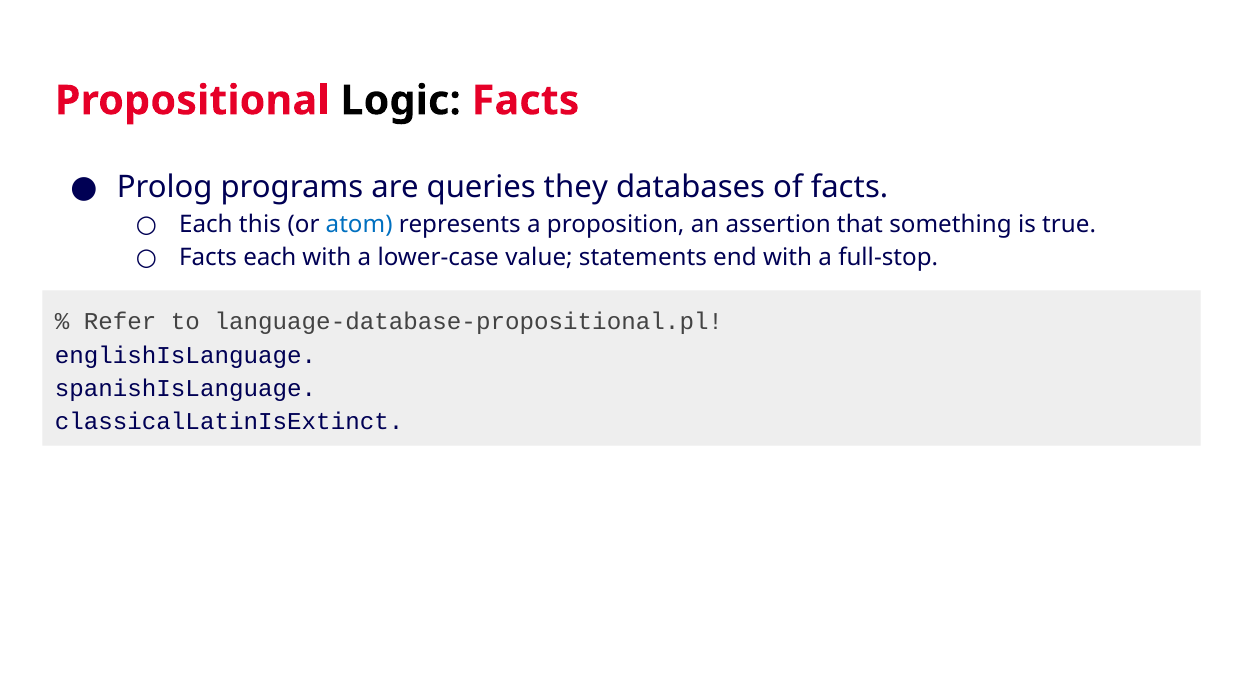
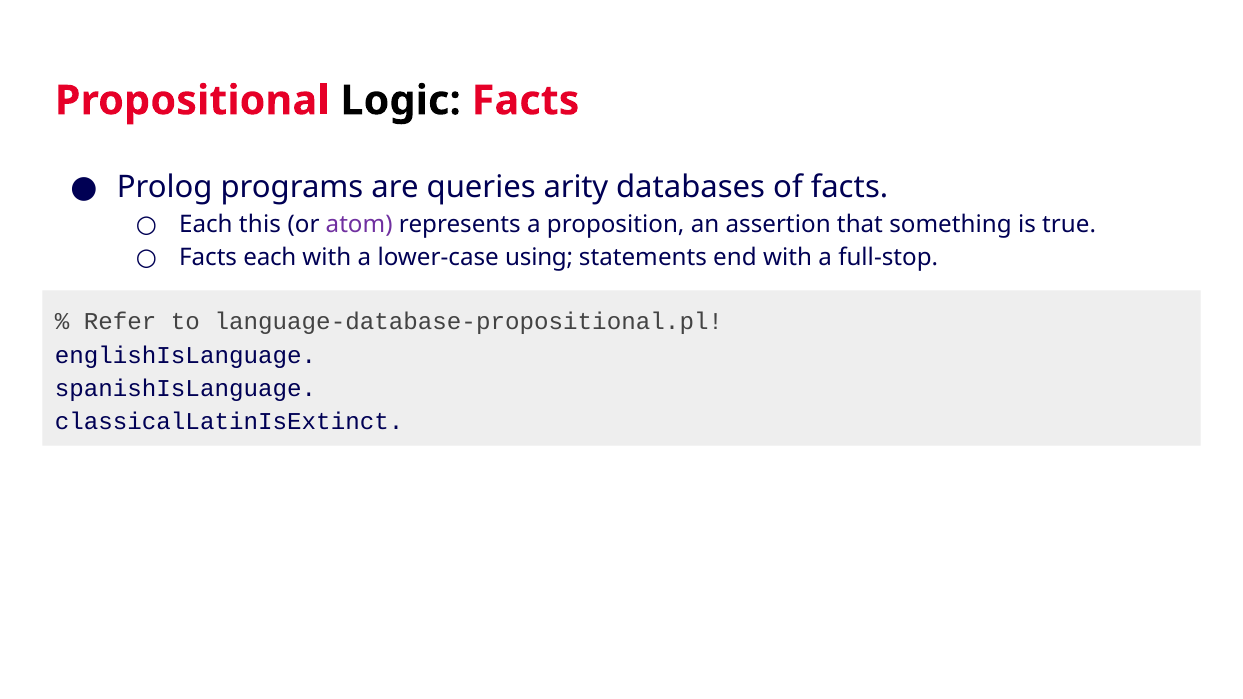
they: they -> arity
atom colour: blue -> purple
value: value -> using
